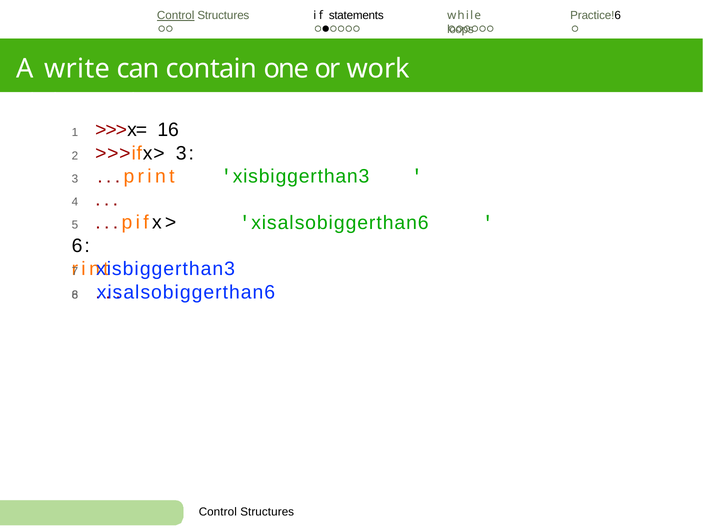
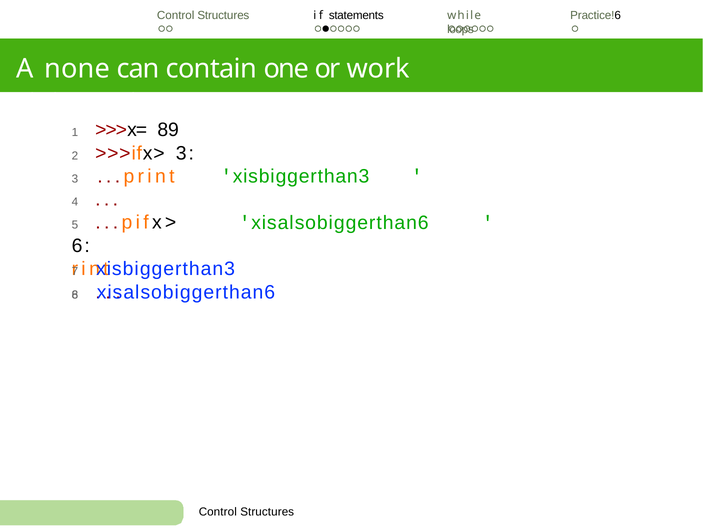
Control at (176, 15) underline: present -> none
write: write -> none
16: 16 -> 89
